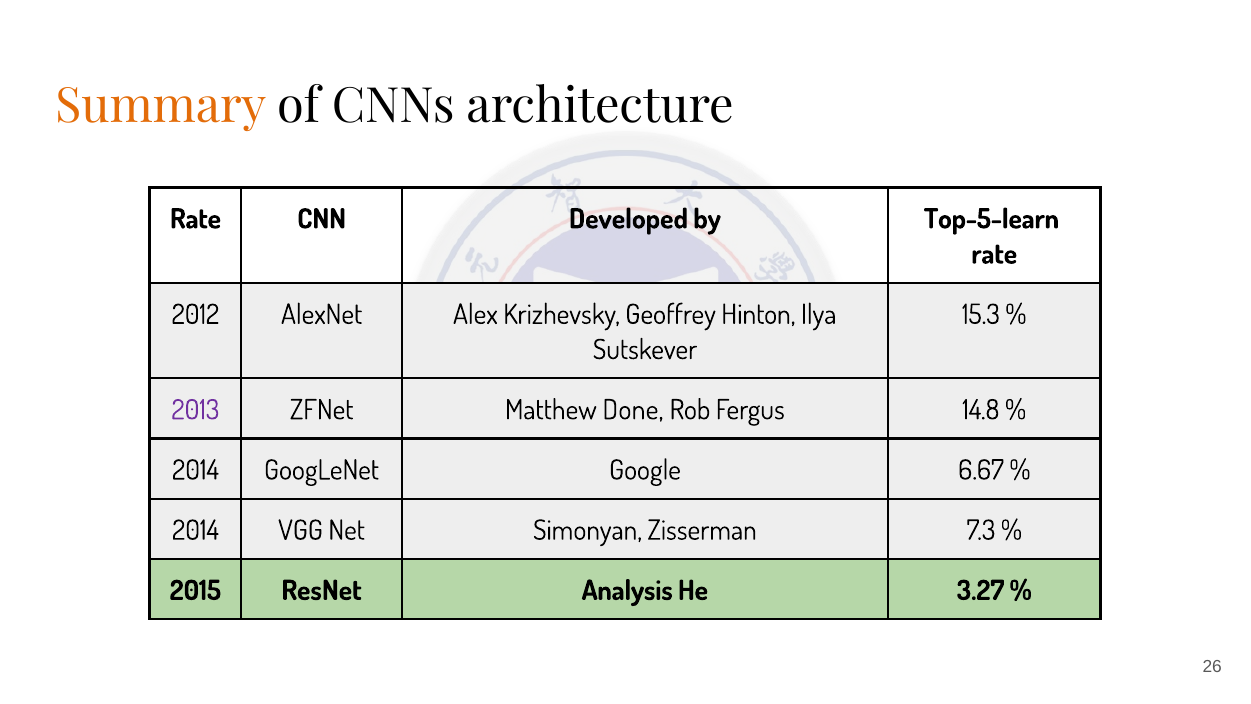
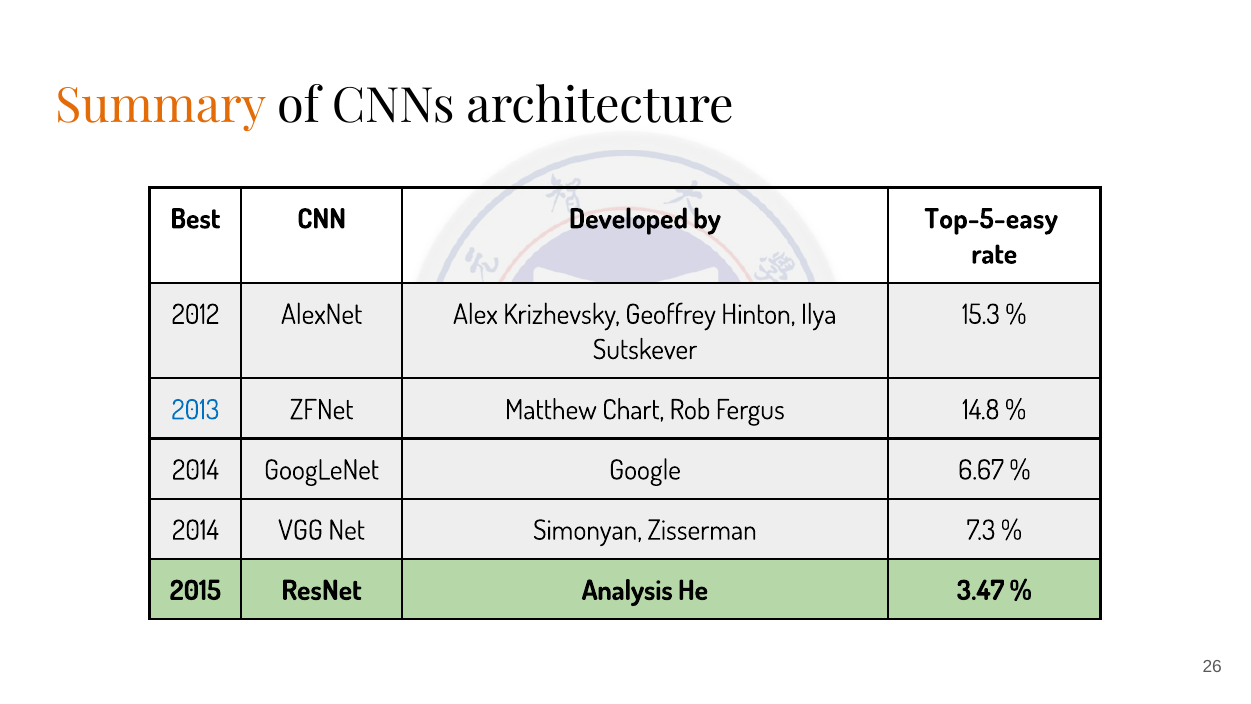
Rate at (196, 219): Rate -> Best
Top-5-learn: Top-5-learn -> Top-5-easy
2013 colour: purple -> blue
Done: Done -> Chart
3.27: 3.27 -> 3.47
